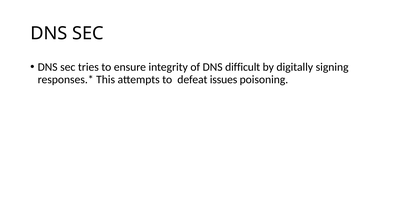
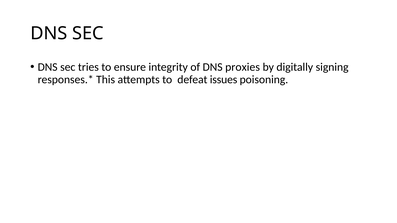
difficult: difficult -> proxies
